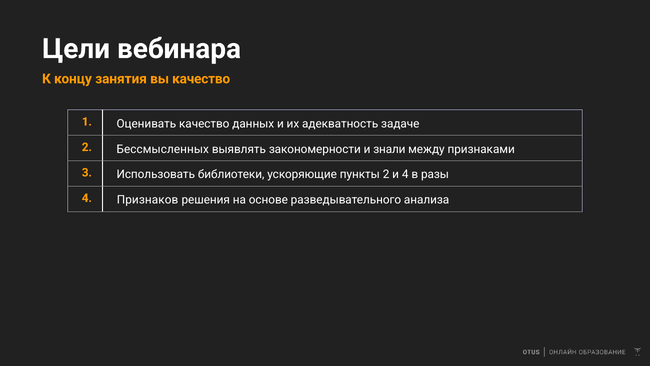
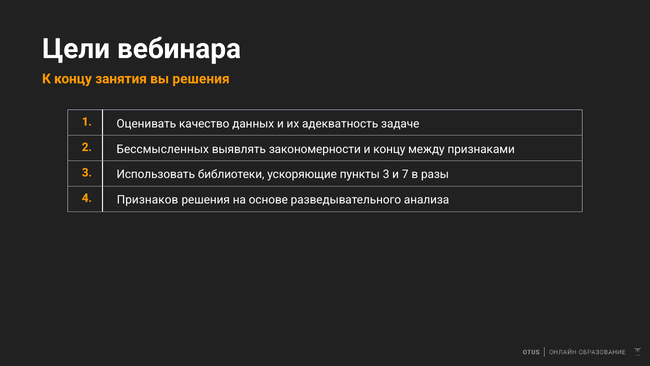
вы качество: качество -> решения
и знали: знали -> концу
пункты 2: 2 -> 3
и 4: 4 -> 7
